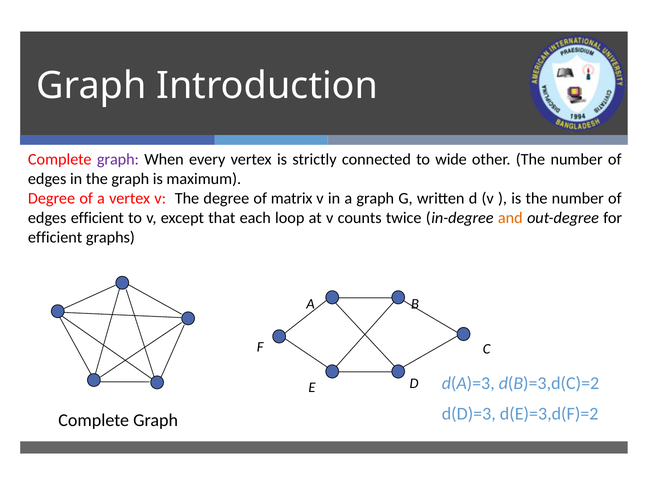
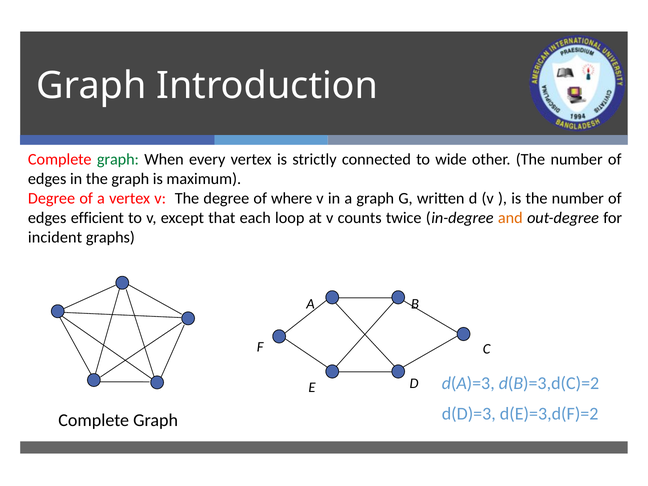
graph at (118, 160) colour: purple -> green
matrix: matrix -> where
efficient at (55, 237): efficient -> incident
